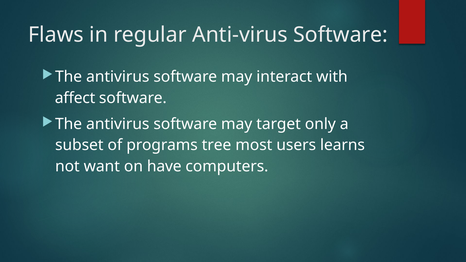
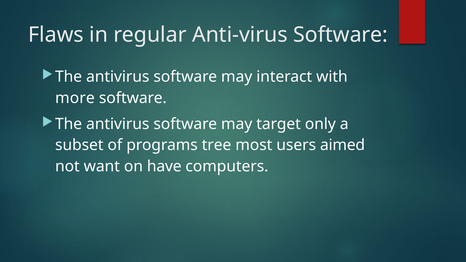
affect: affect -> more
learns: learns -> aimed
